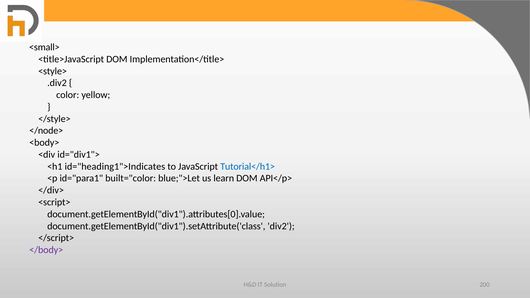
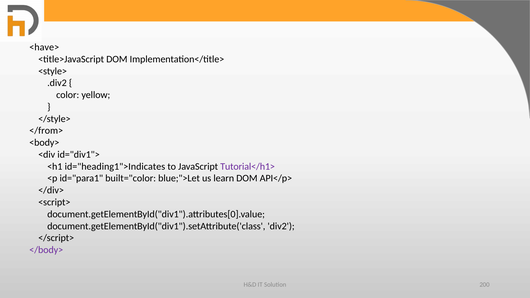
<small>: <small> -> <have>
</node>: </node> -> </from>
Tutorial</h1> colour: blue -> purple
